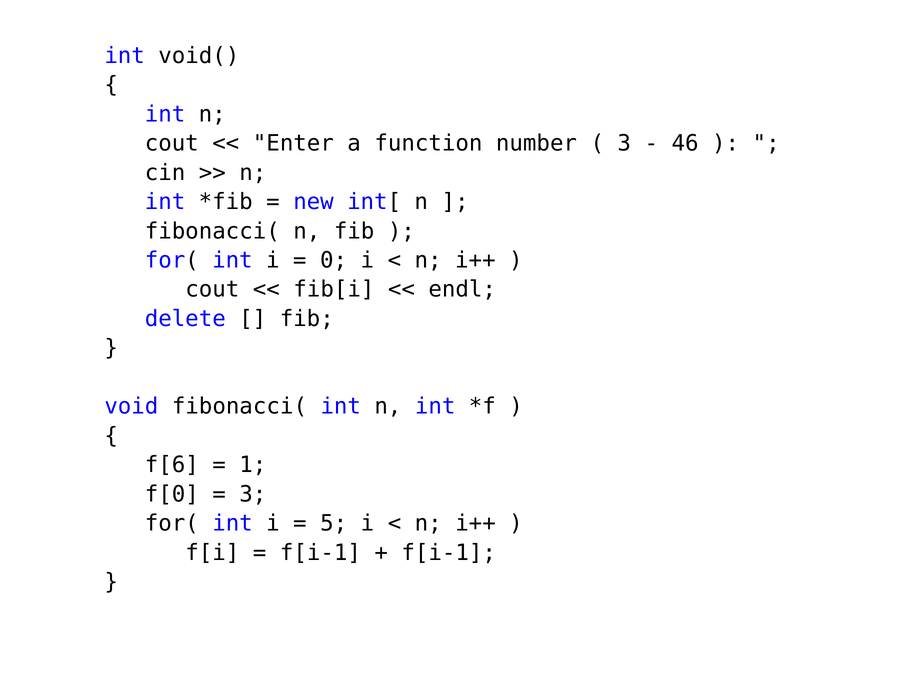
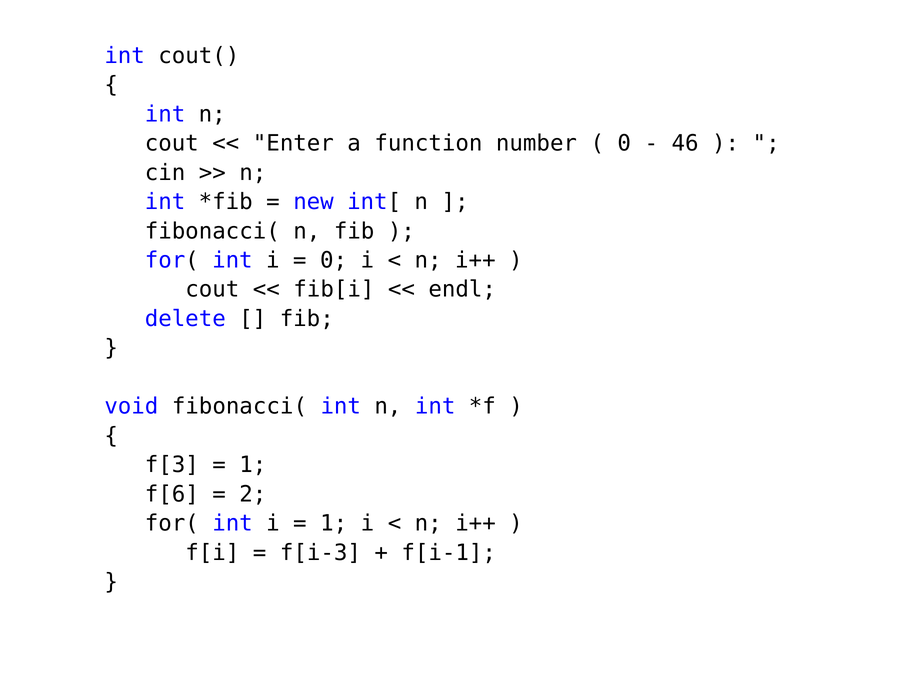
void(: void( -> cout(
3 at (624, 143): 3 -> 0
f[6: f[6 -> f[3
f[0: f[0 -> f[6
3 at (253, 494): 3 -> 2
5 at (334, 523): 5 -> 1
f[i-1 at (320, 552): f[i-1 -> f[i-3
